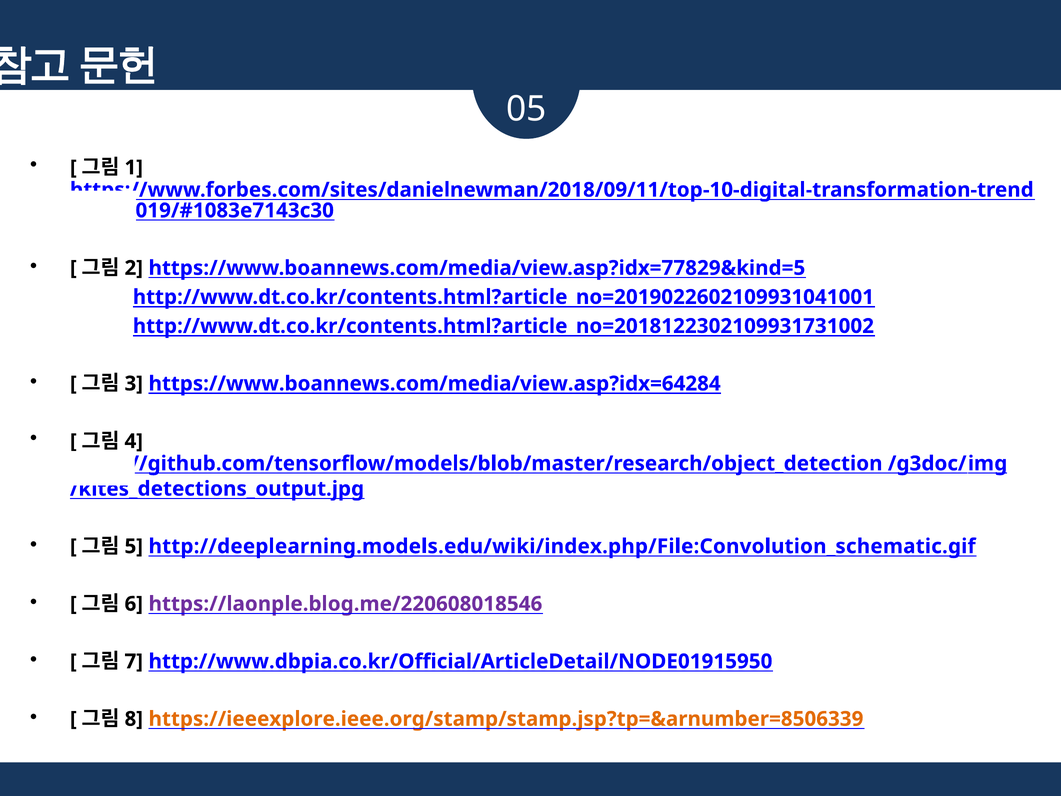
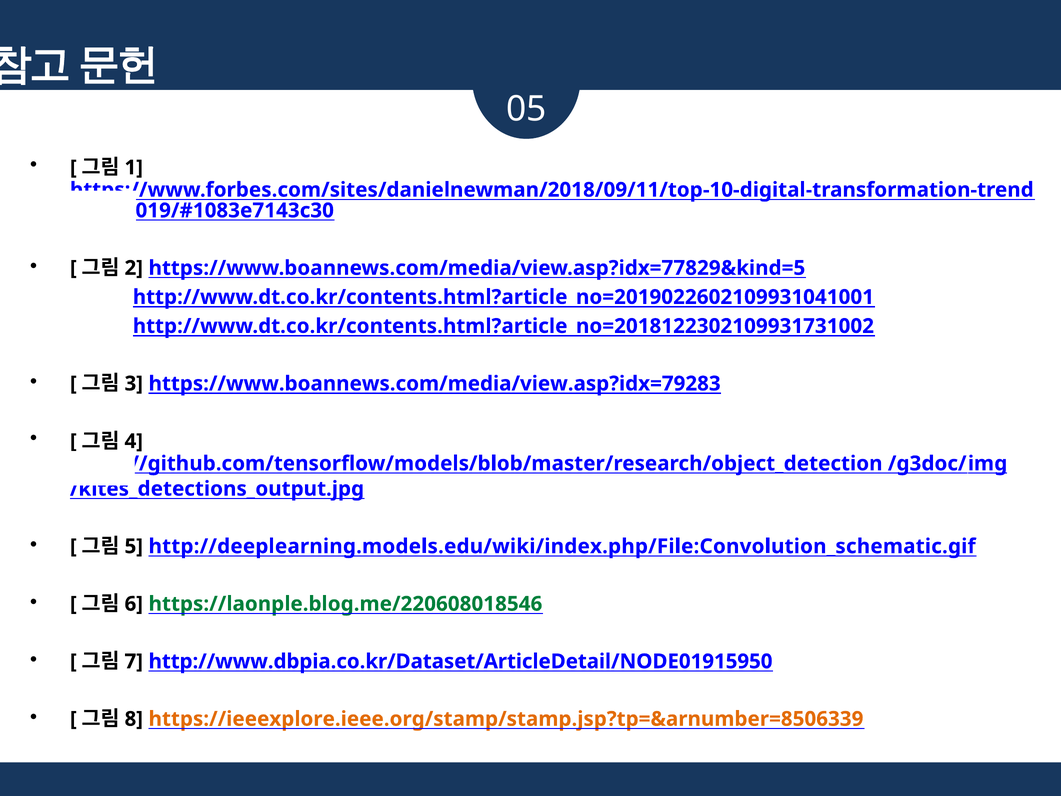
https://www.boannews.com/media/view.asp?idx=64284: https://www.boannews.com/media/view.asp?idx=64284 -> https://www.boannews.com/media/view.asp?idx=79283
https://laonple.blog.me/220608018546 colour: purple -> green
http://www.dbpia.co.kr/Official/ArticleDetail/NODE01915950: http://www.dbpia.co.kr/Official/ArticleDetail/NODE01915950 -> http://www.dbpia.co.kr/Dataset/ArticleDetail/NODE01915950
